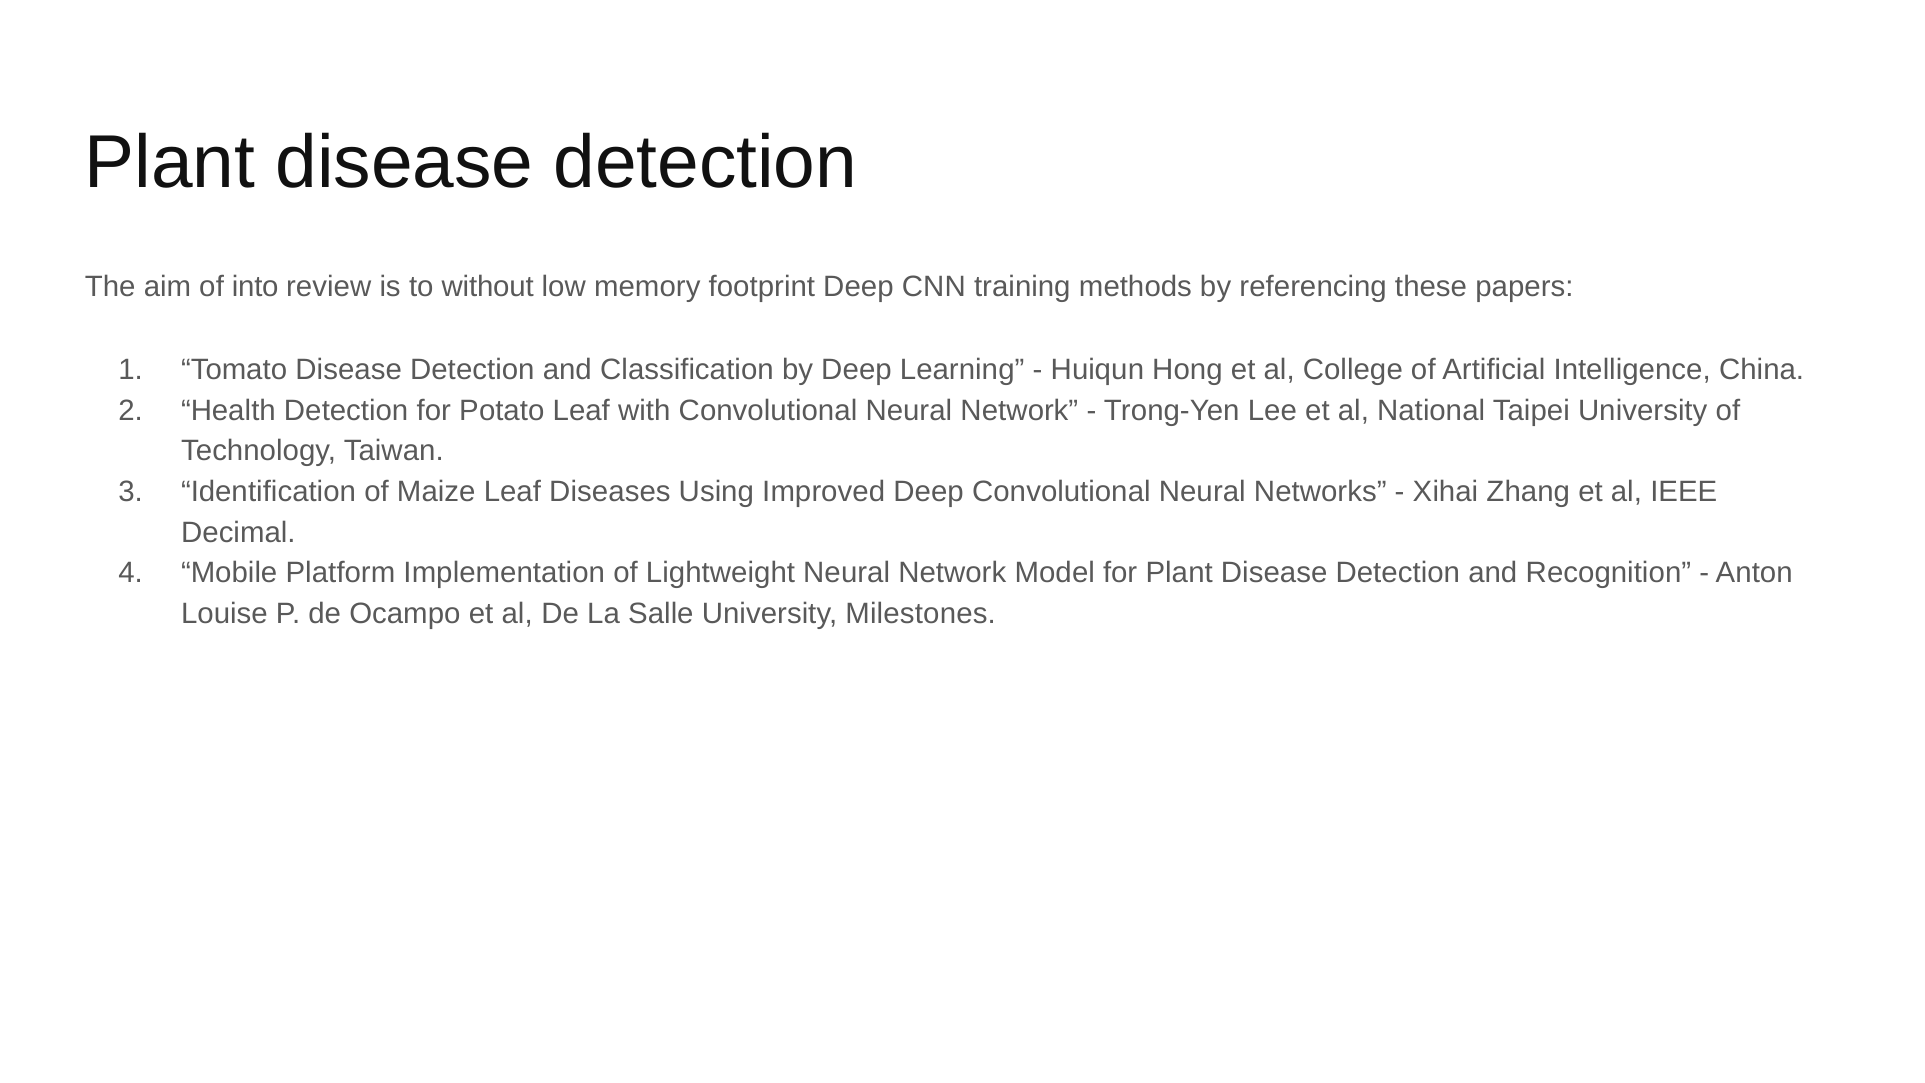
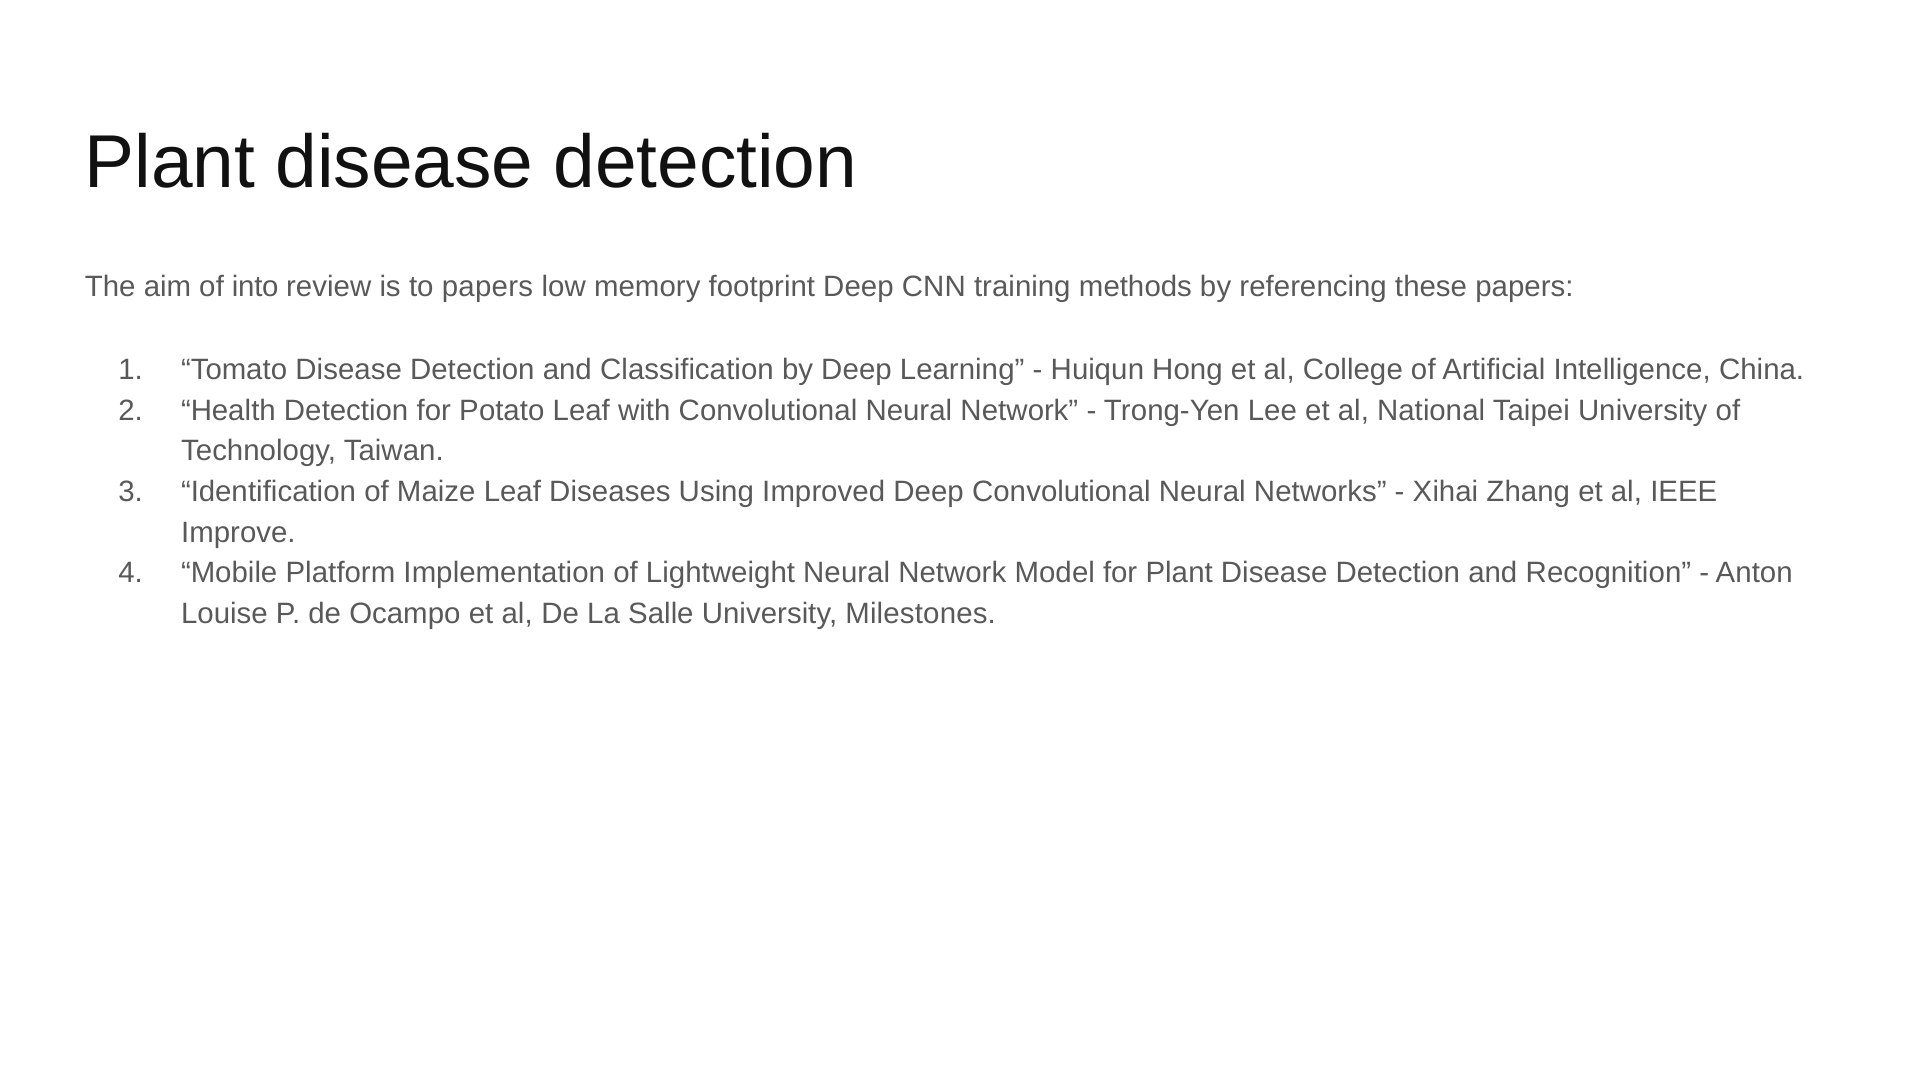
to without: without -> papers
Decimal: Decimal -> Improve
